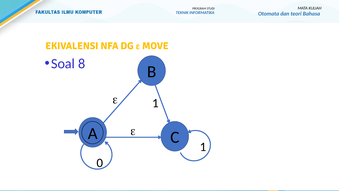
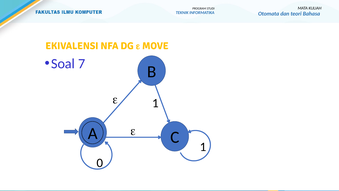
8: 8 -> 7
